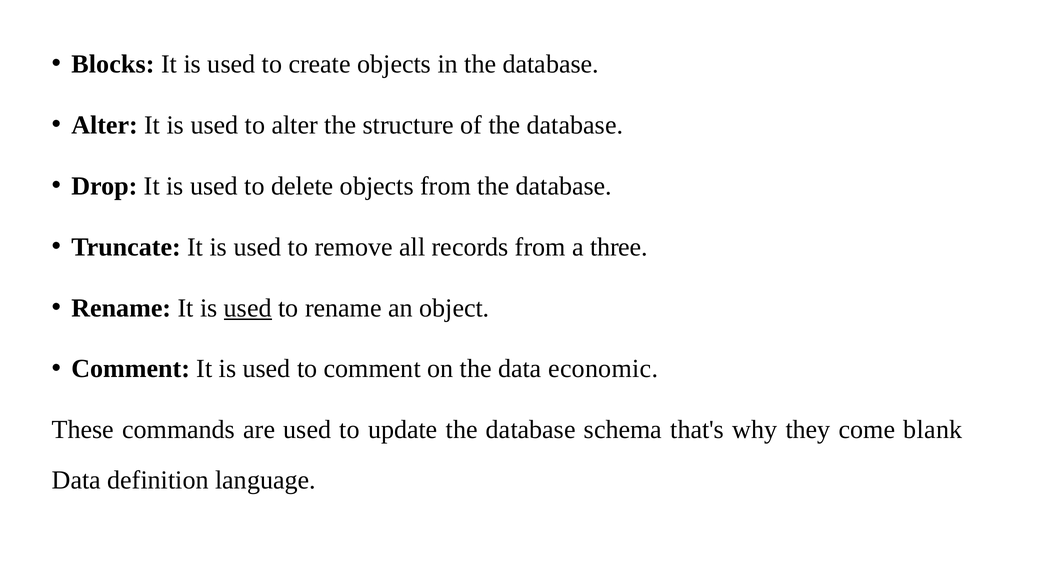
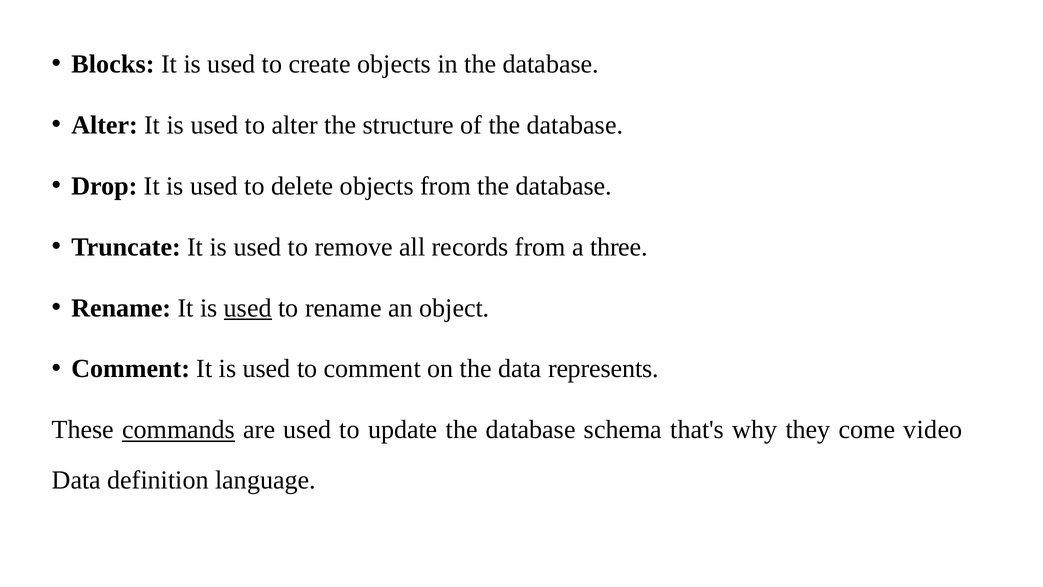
economic: economic -> represents
commands underline: none -> present
blank: blank -> video
